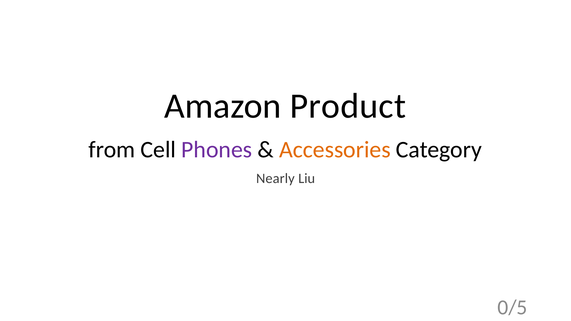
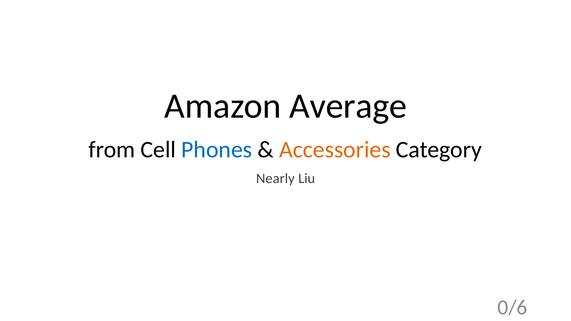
Product: Product -> Average
Phones colour: purple -> blue
0/5: 0/5 -> 0/6
